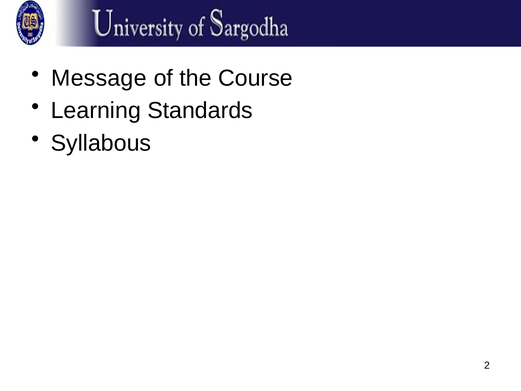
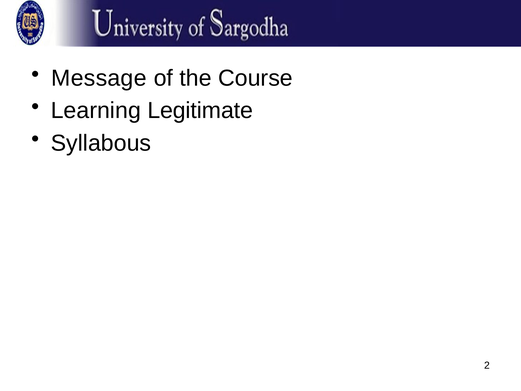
Standards: Standards -> Legitimate
